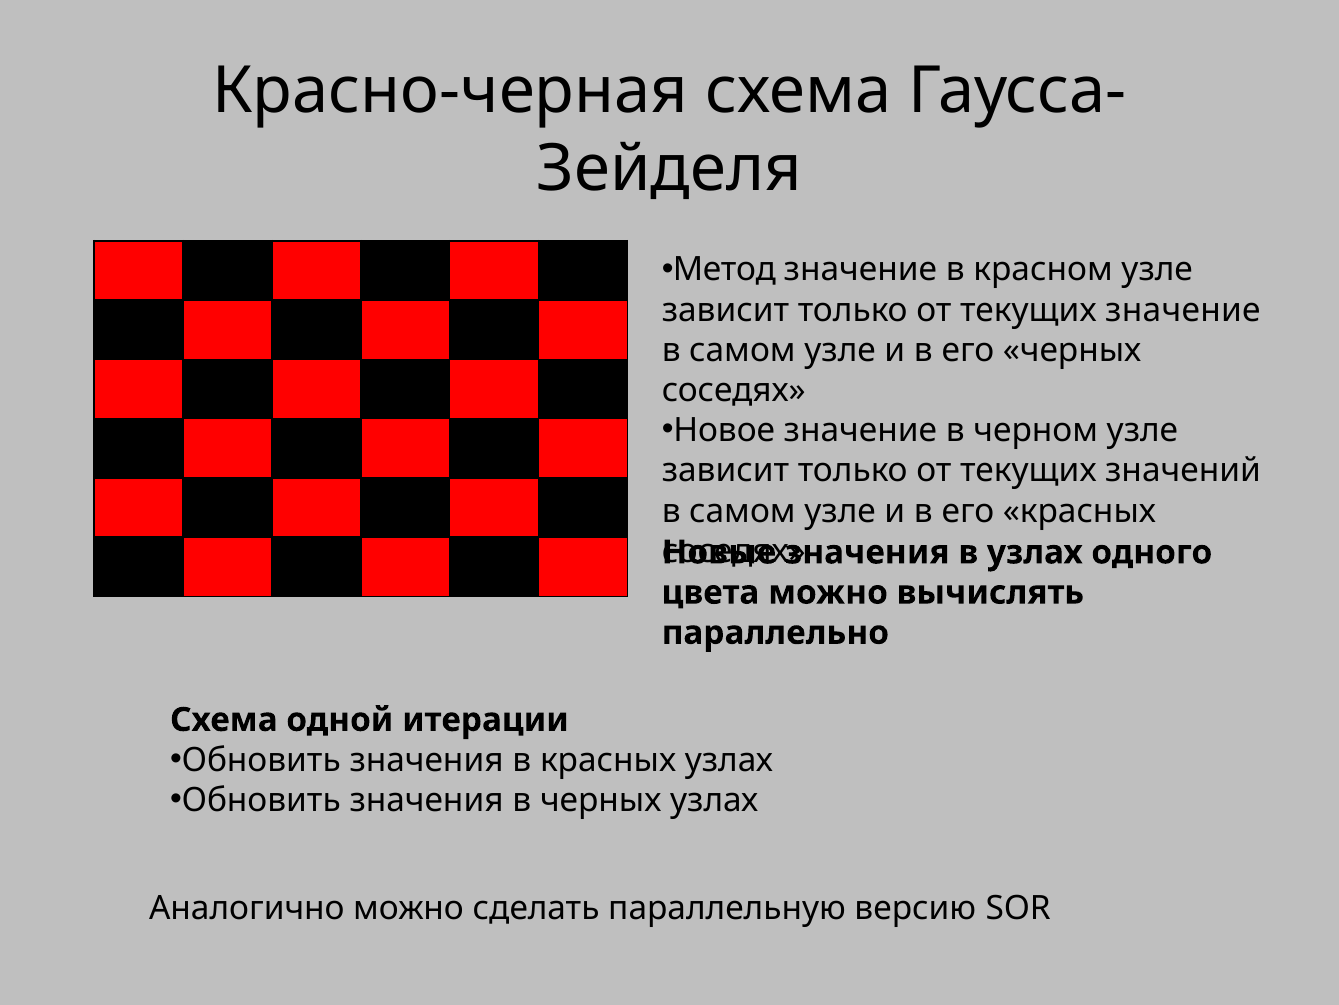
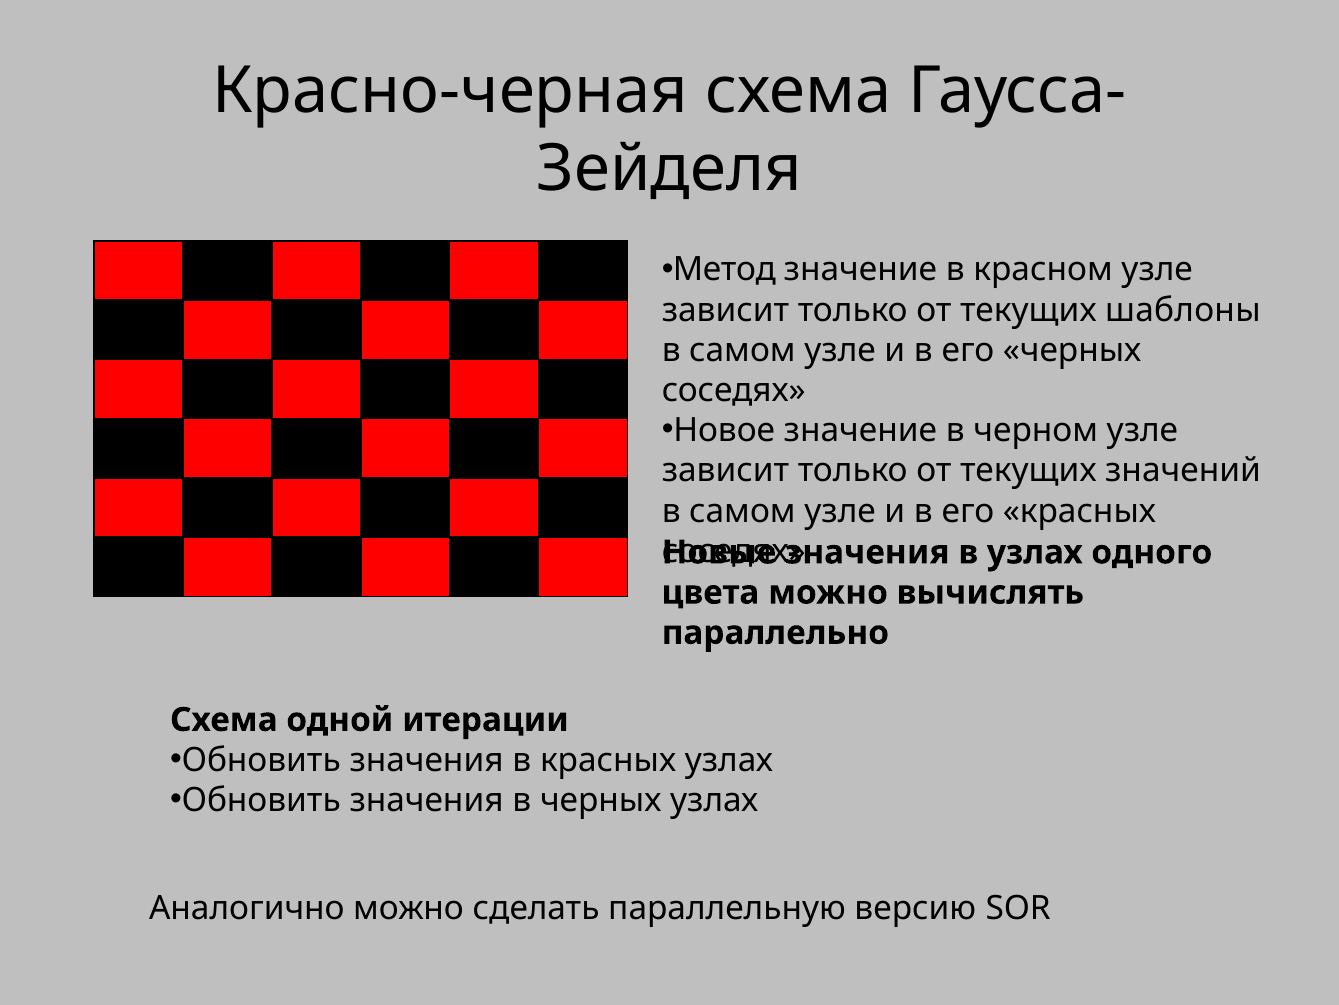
текущих значение: значение -> шаблоны
